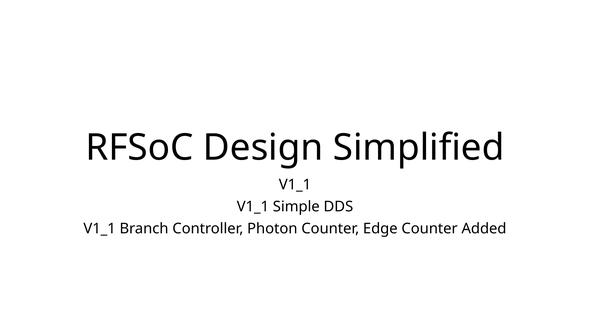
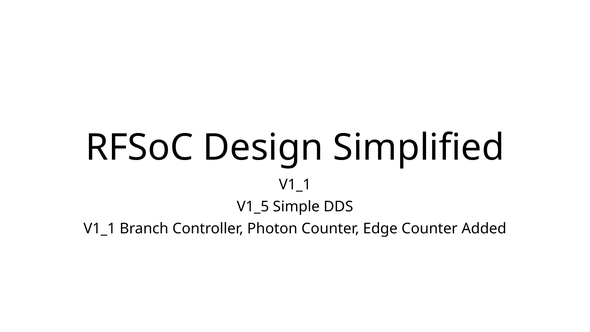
V1_1 at (253, 206): V1_1 -> V1_5
